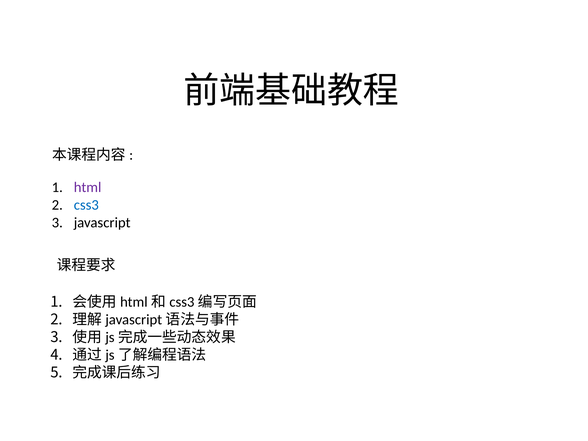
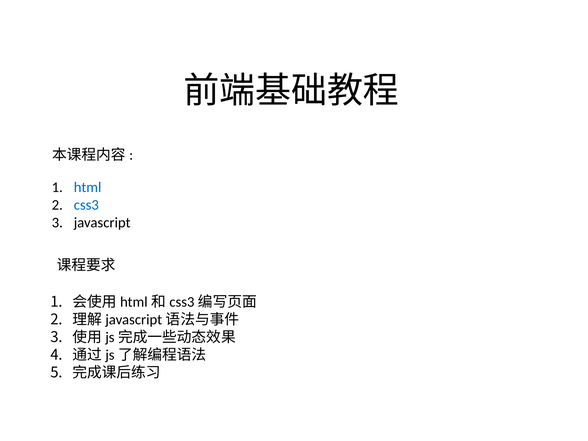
html colour: purple -> blue
